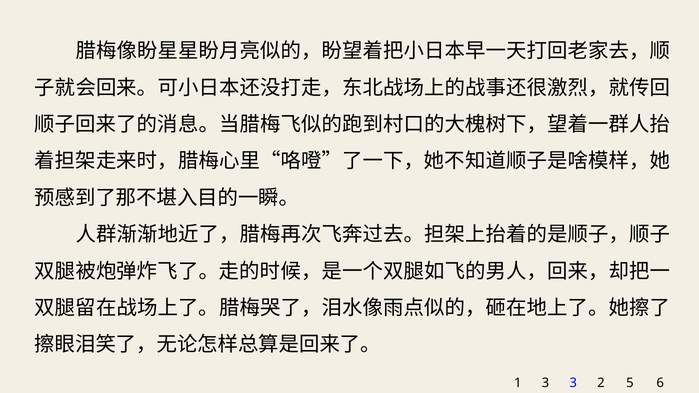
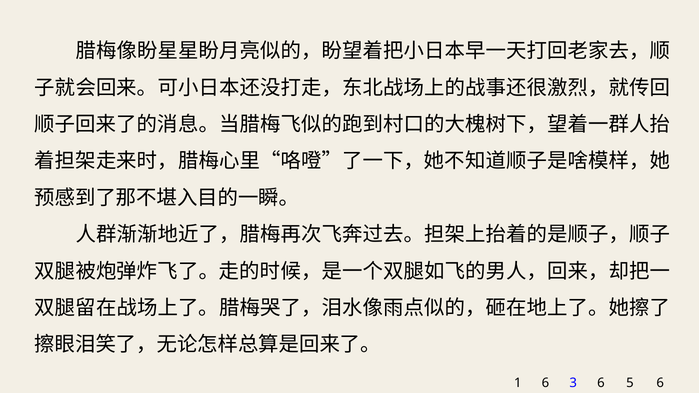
1 3: 3 -> 6
3 2: 2 -> 6
